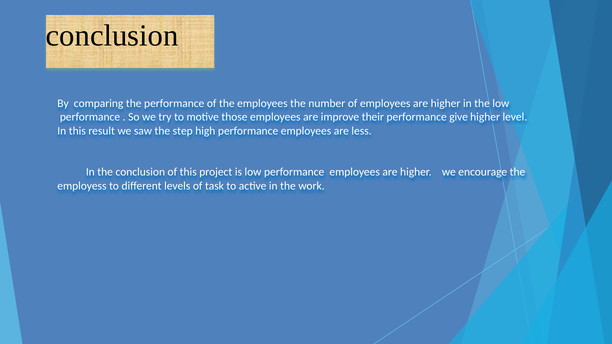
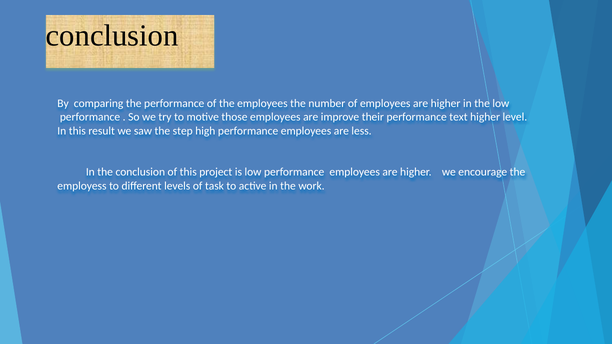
give: give -> text
